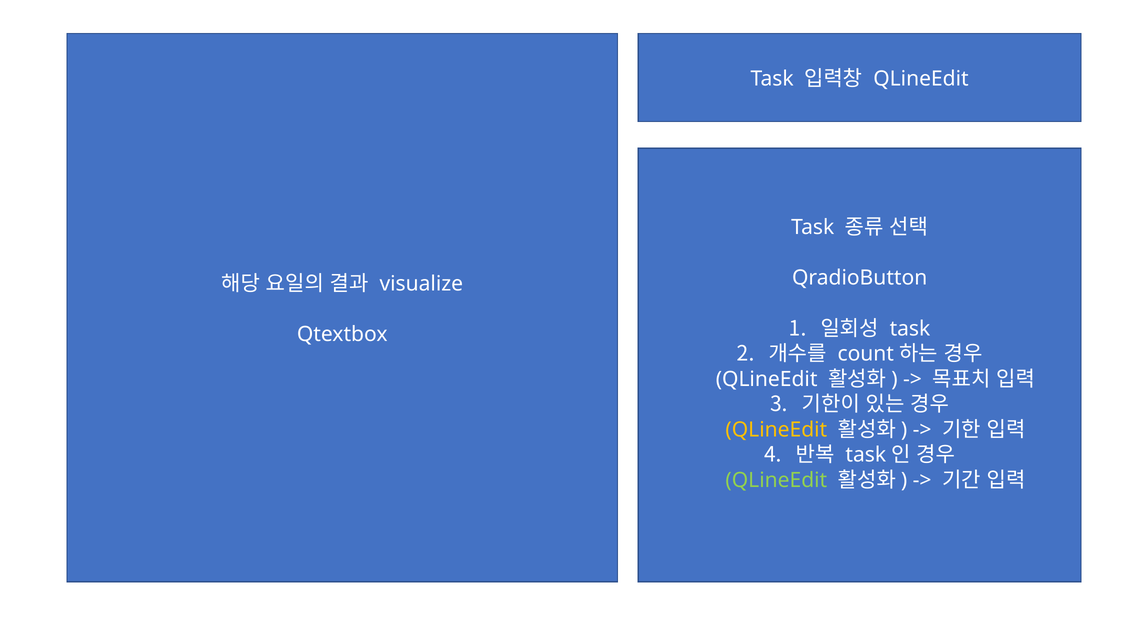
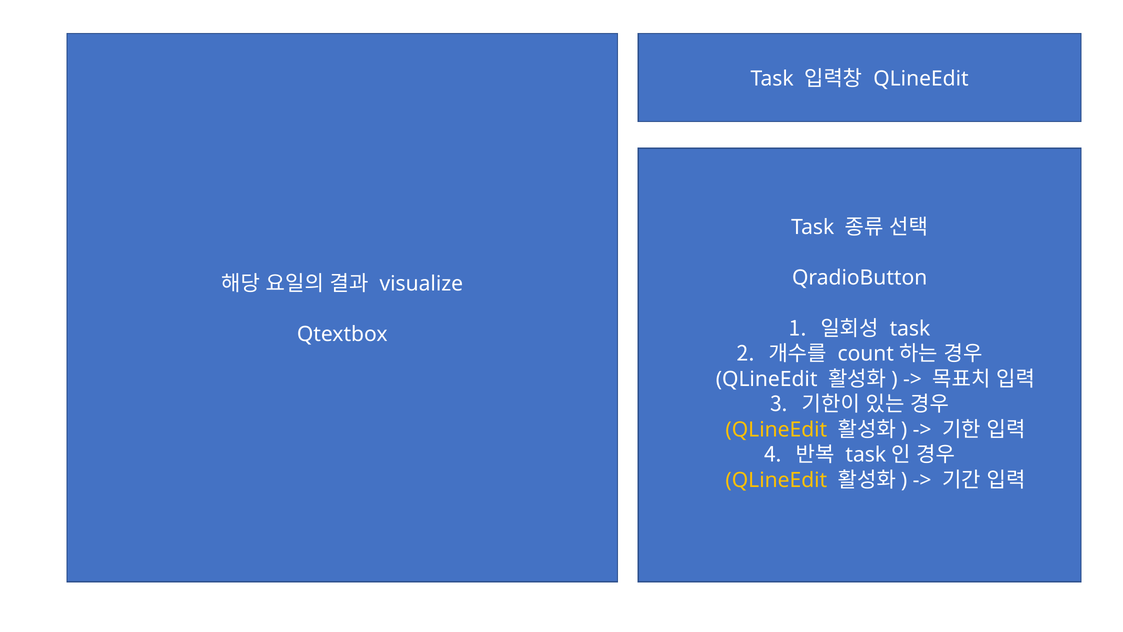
QLineEdit at (776, 480) colour: light green -> yellow
